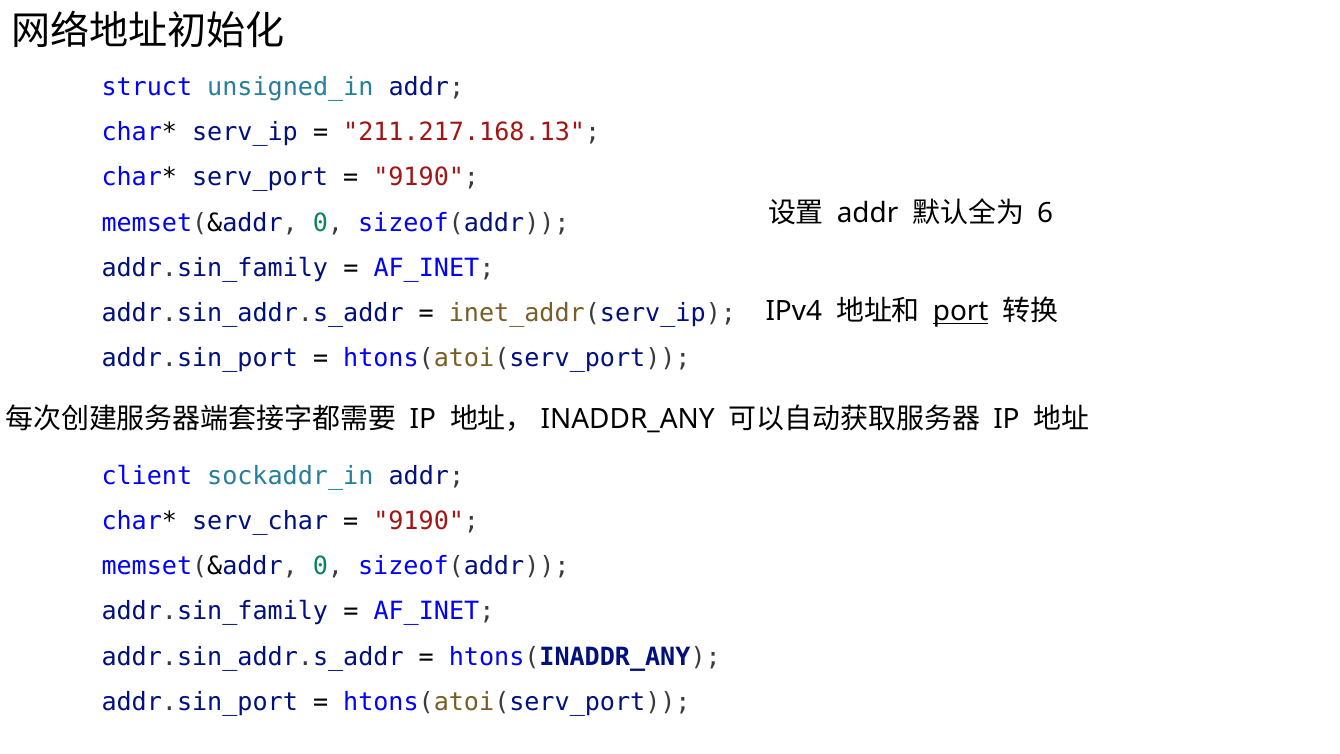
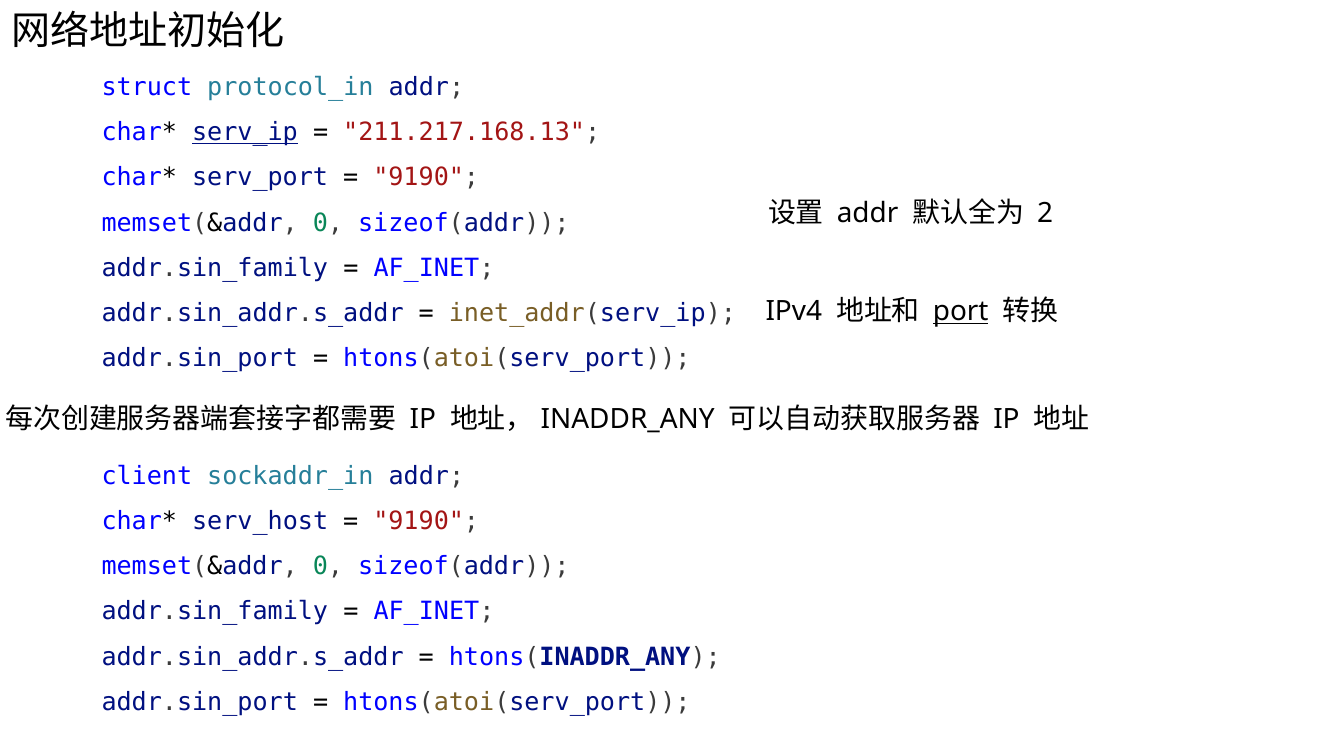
unsigned_in: unsigned_in -> protocol_in
serv_ip underline: none -> present
6: 6 -> 2
serv_char: serv_char -> serv_host
